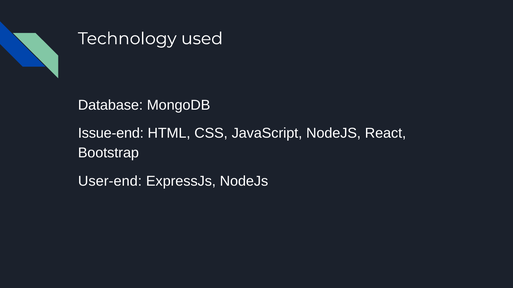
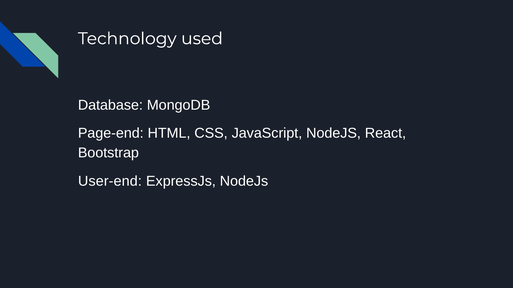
Issue-end: Issue-end -> Page-end
